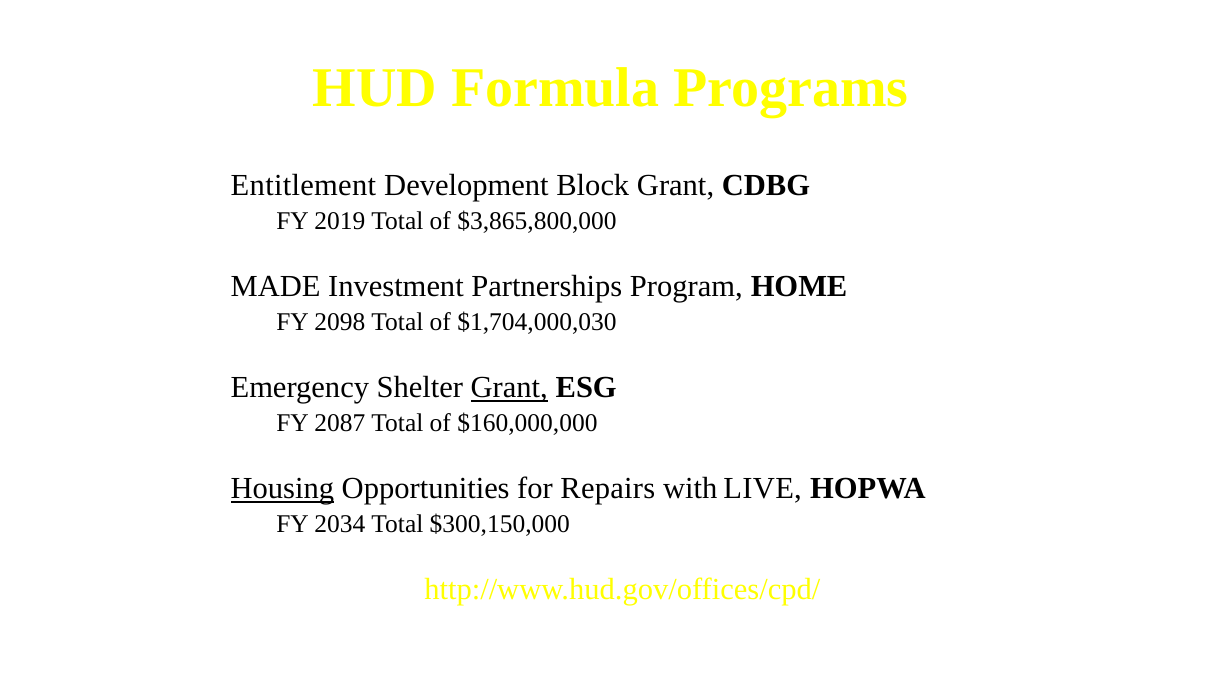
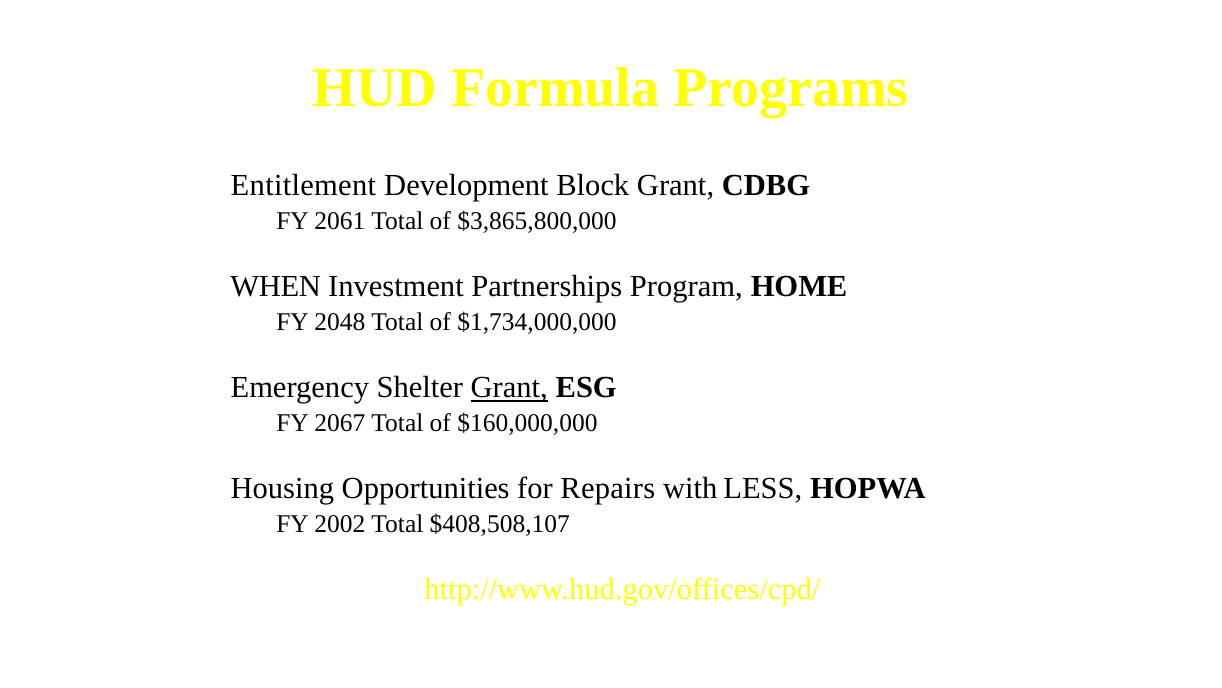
2019: 2019 -> 2061
MADE: MADE -> WHEN
2098: 2098 -> 2048
$1,704,000,030: $1,704,000,030 -> $1,734,000,000
2087: 2087 -> 2067
Housing underline: present -> none
LIVE: LIVE -> LESS
2034: 2034 -> 2002
$300,150,000: $300,150,000 -> $408,508,107
